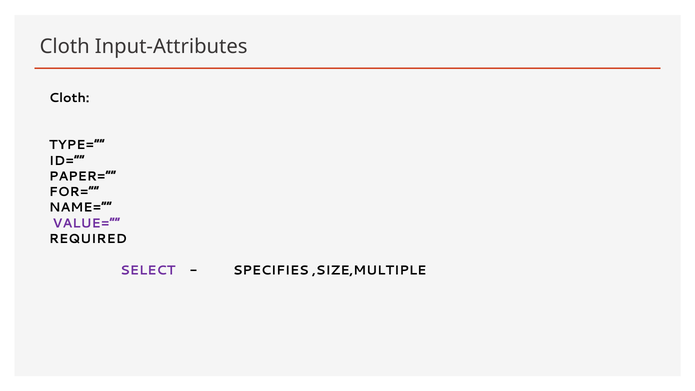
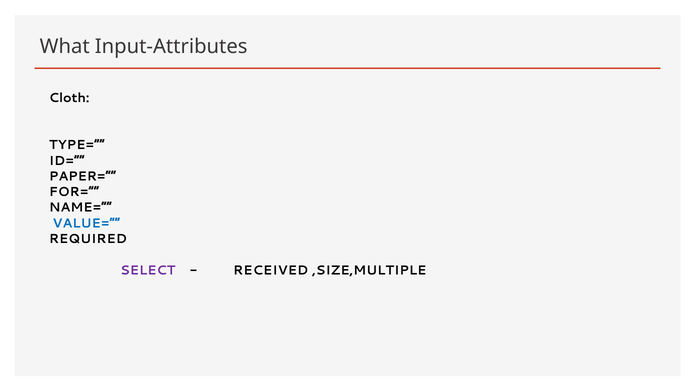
Cloth at (65, 47): Cloth -> What
VALUE=“ colour: purple -> blue
SPECIFIES: SPECIFIES -> RECEIVED
